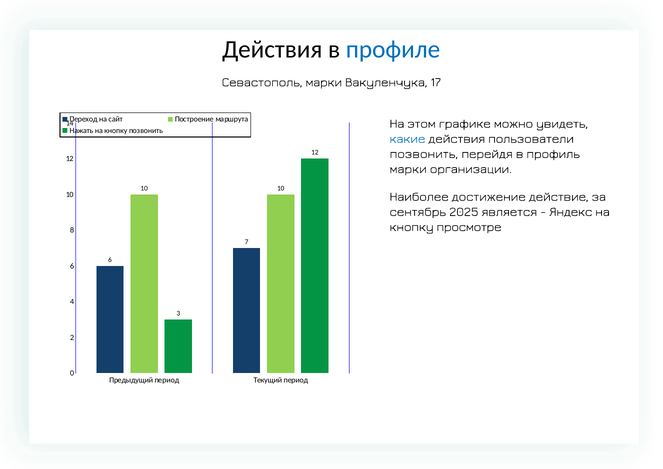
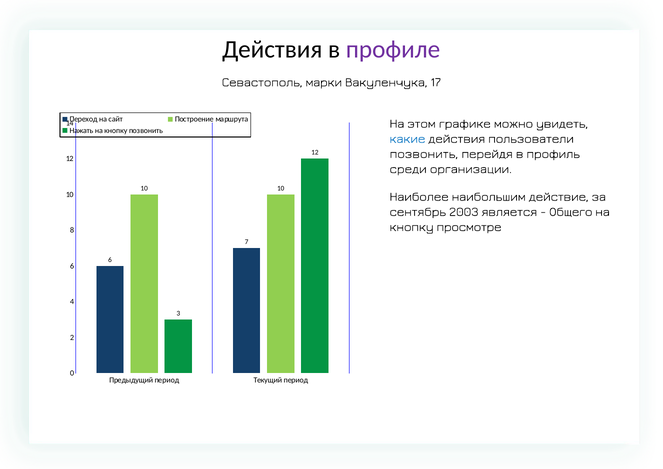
профиле colour: blue -> purple
марки at (408, 169): марки -> среди
достижение: достижение -> наибольшим
2025: 2025 -> 2003
Яндекс: Яндекс -> Общего
